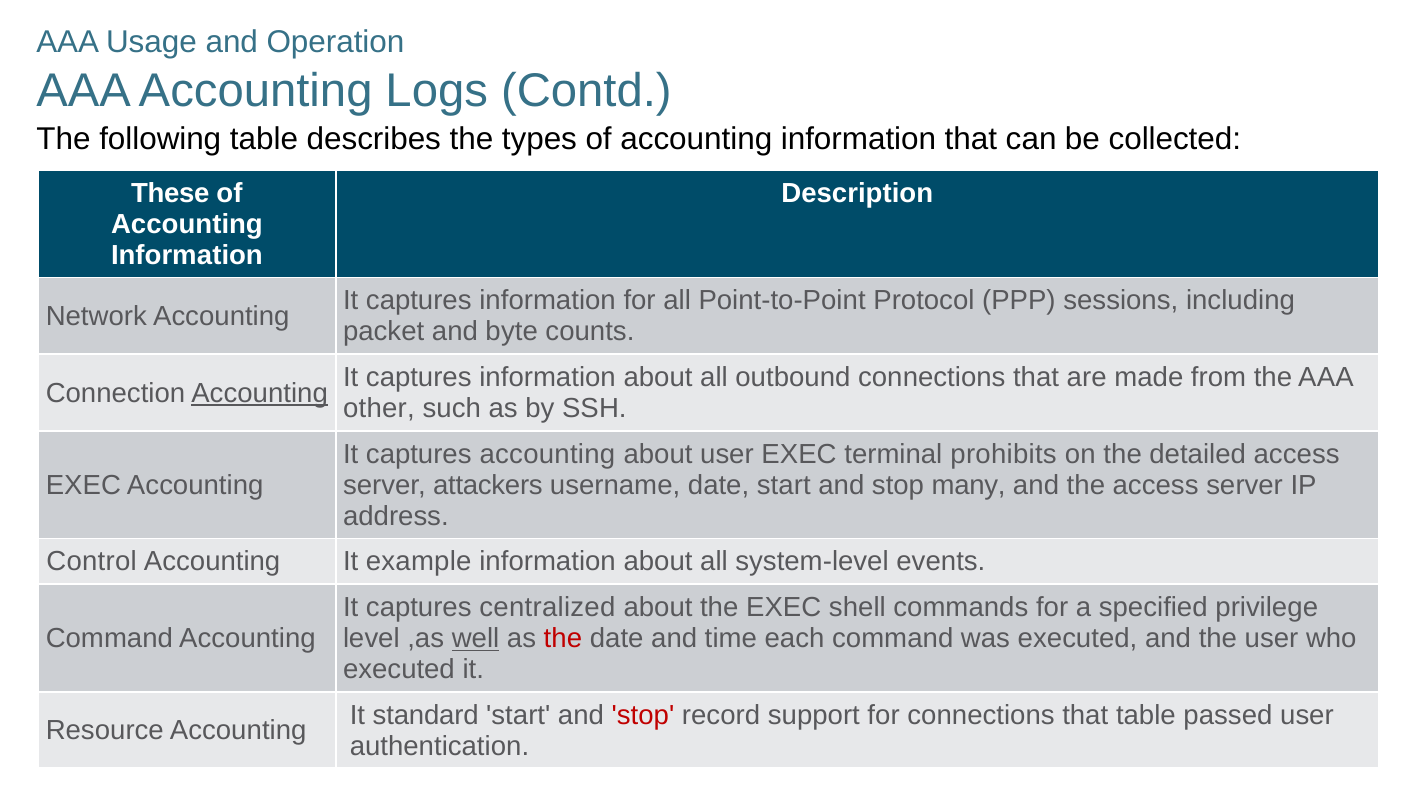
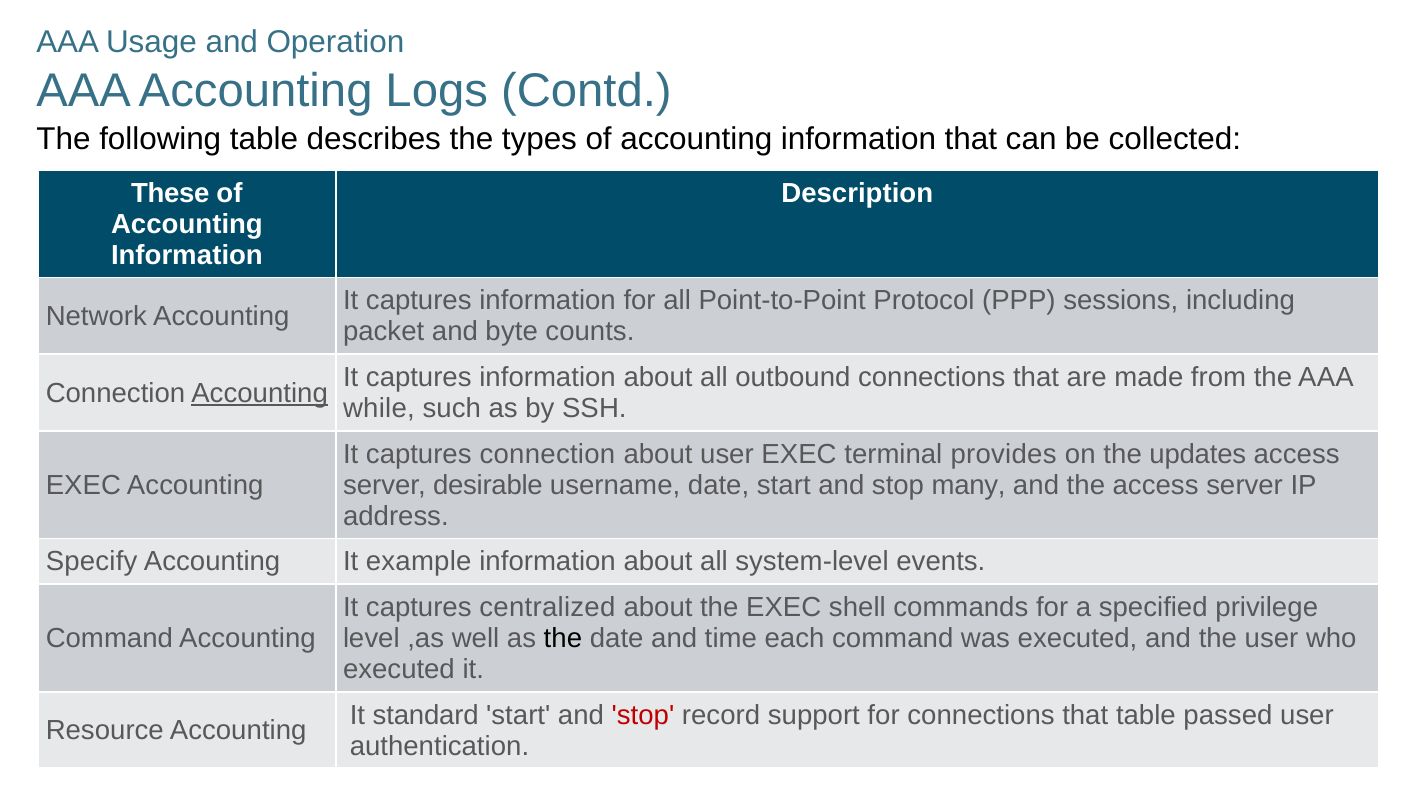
other: other -> while
captures accounting: accounting -> connection
prohibits: prohibits -> provides
detailed: detailed -> updates
attackers: attackers -> desirable
Control: Control -> Specify
well underline: present -> none
the at (563, 639) colour: red -> black
